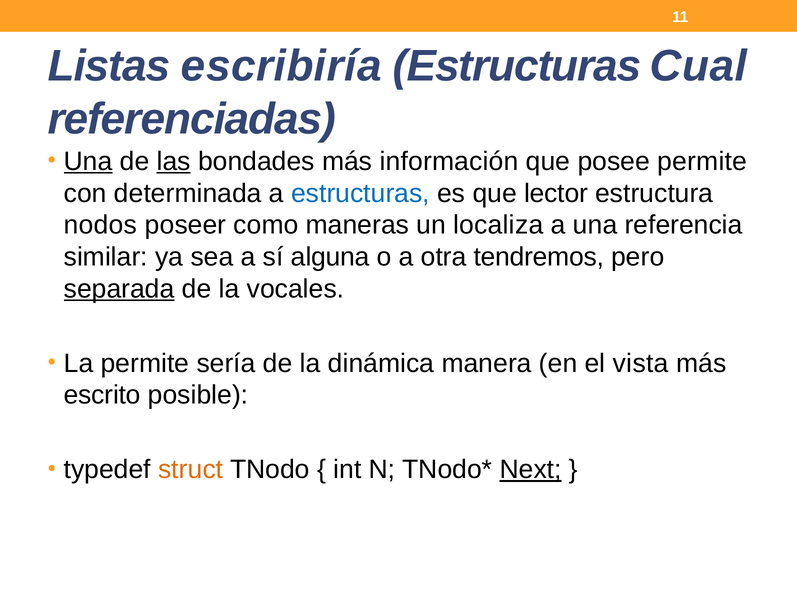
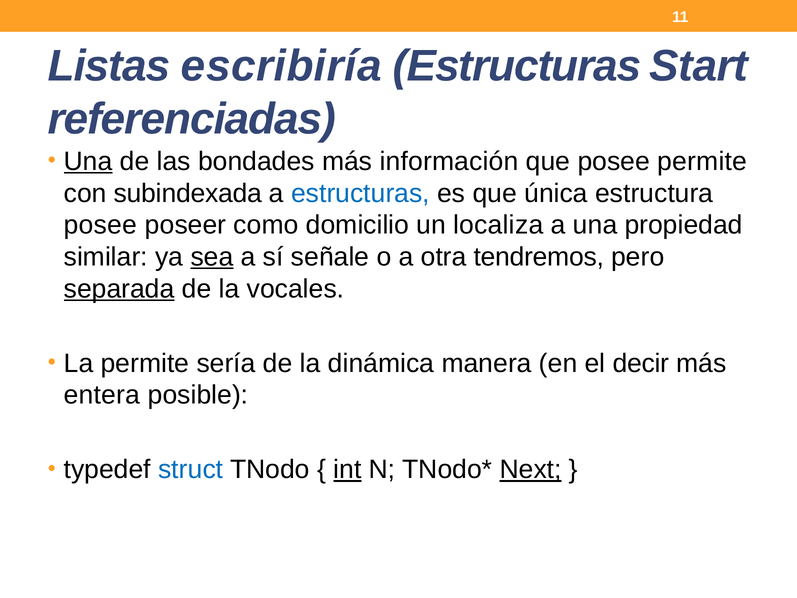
Cual: Cual -> Start
las underline: present -> none
determinada: determinada -> subindexada
lector: lector -> única
nodos at (101, 225): nodos -> posee
maneras: maneras -> domicilio
referencia: referencia -> propiedad
sea underline: none -> present
alguna: alguna -> señale
vista: vista -> decir
escrito: escrito -> entera
struct colour: orange -> blue
int underline: none -> present
